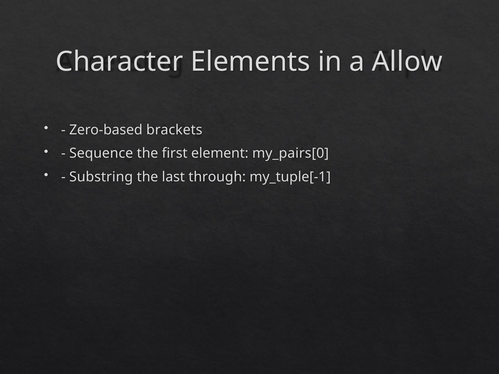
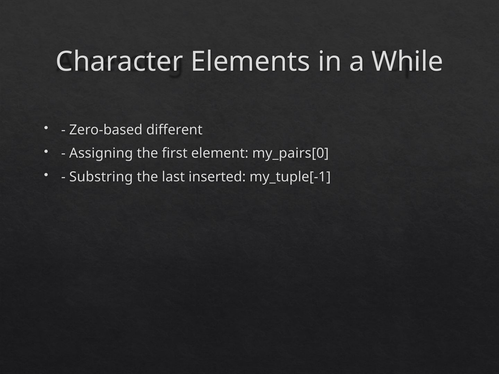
Allow: Allow -> While
brackets: brackets -> different
Sequence: Sequence -> Assigning
through: through -> inserted
